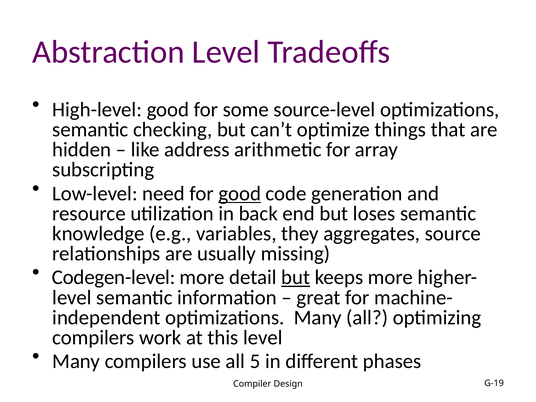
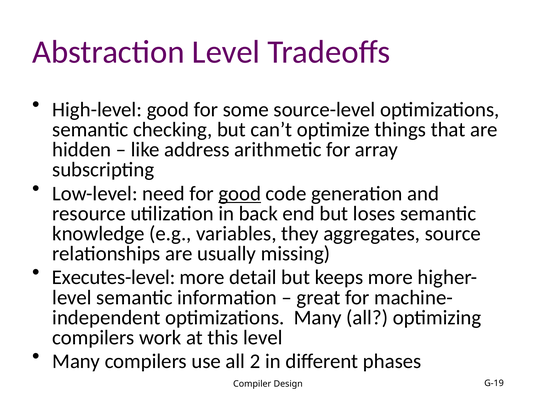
Codegen-level: Codegen-level -> Executes-level
but at (296, 277) underline: present -> none
5: 5 -> 2
